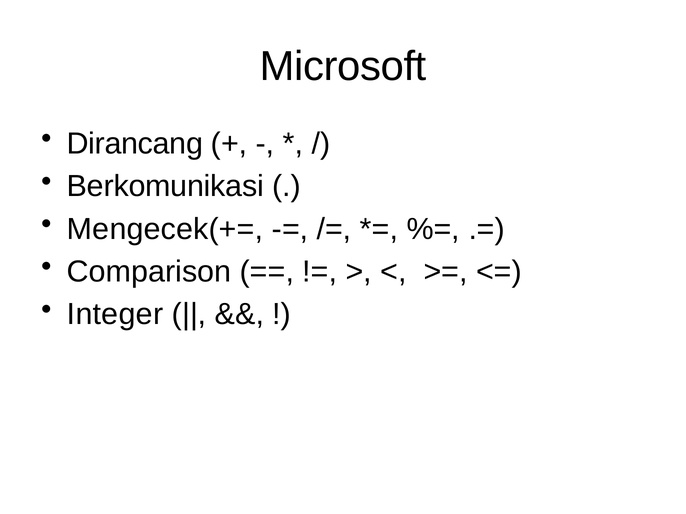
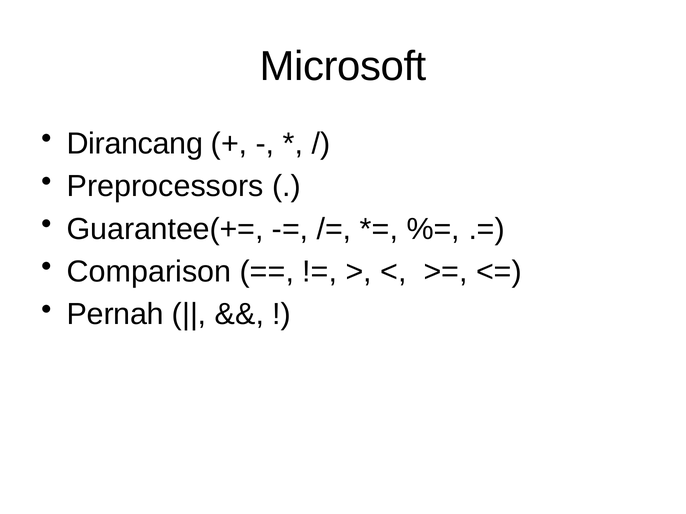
Berkomunikasi: Berkomunikasi -> Preprocessors
Mengecek(+=: Mengecek(+= -> Guarantee(+=
Integer: Integer -> Pernah
